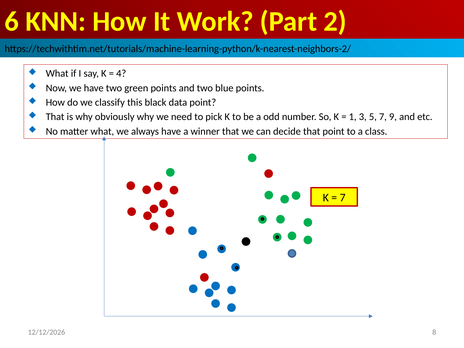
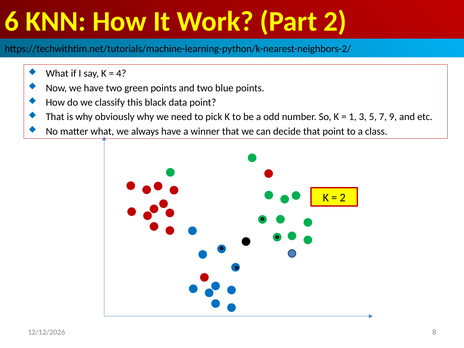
7 at (343, 198): 7 -> 2
